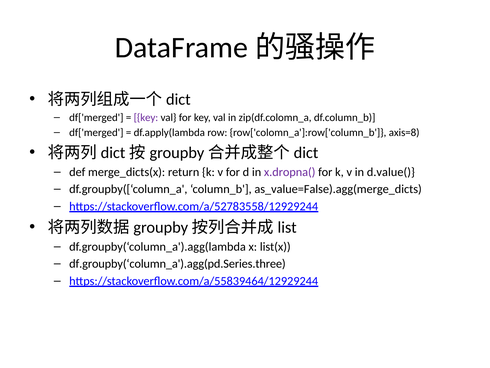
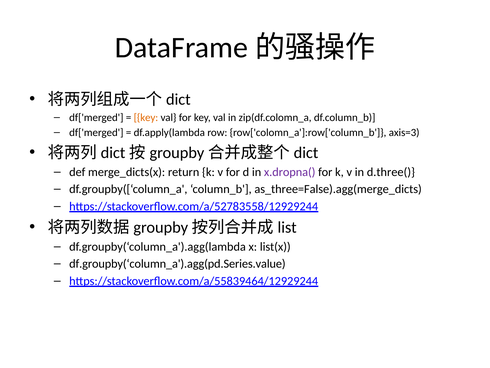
key at (146, 117) colour: purple -> orange
axis=8: axis=8 -> axis=3
d.value(: d.value( -> d.three(
as_value=False).agg(merge_dicts: as_value=False).agg(merge_dicts -> as_three=False).agg(merge_dicts
df.groupby(‘column_a').agg(pd.Series.three: df.groupby(‘column_a').agg(pd.Series.three -> df.groupby(‘column_a').agg(pd.Series.value
